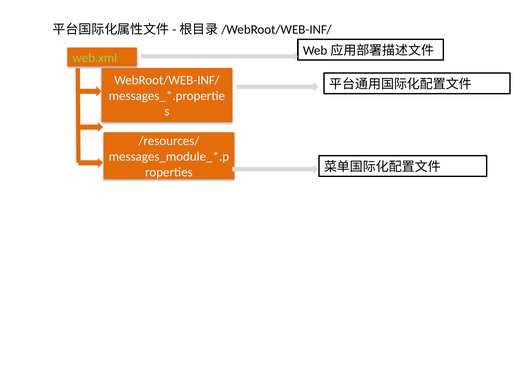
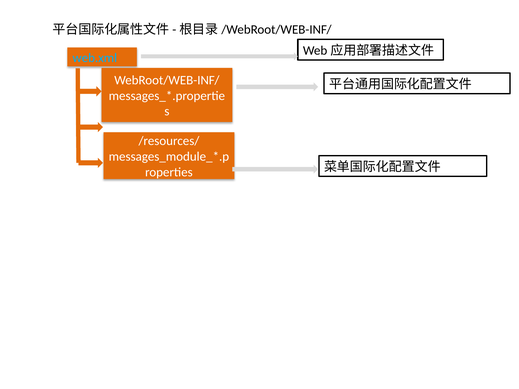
web.xml colour: light green -> light blue
